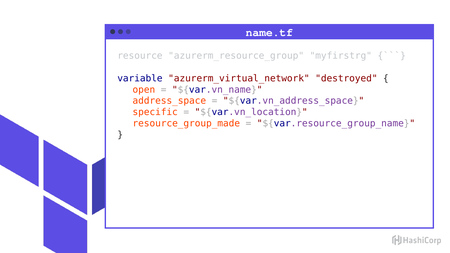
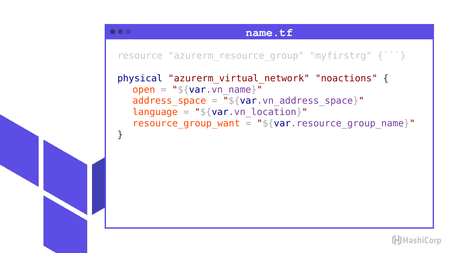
variable: variable -> physical
destroyed: destroyed -> noactions
specific: specific -> language
resource_group_made: resource_group_made -> resource_group_want
